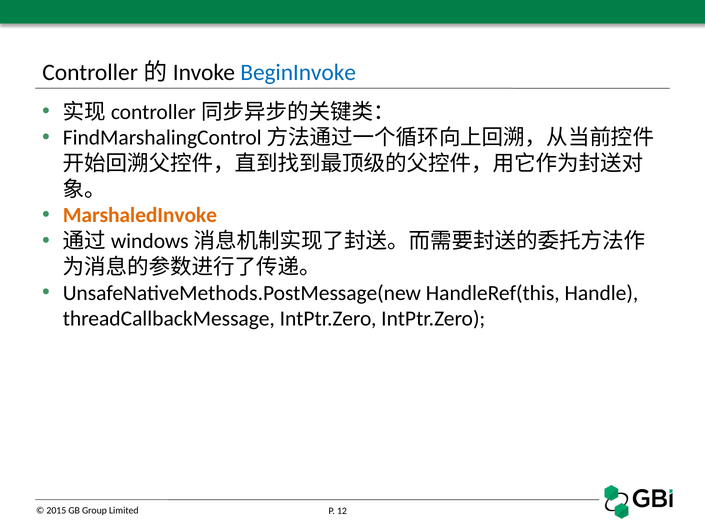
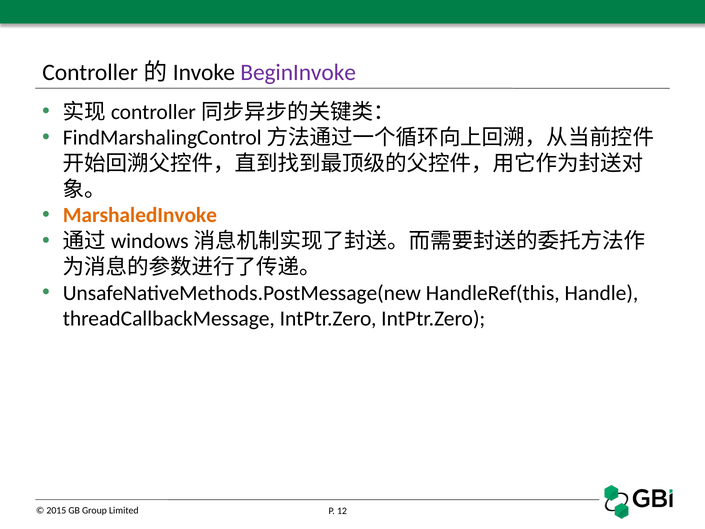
BeginInvoke colour: blue -> purple
